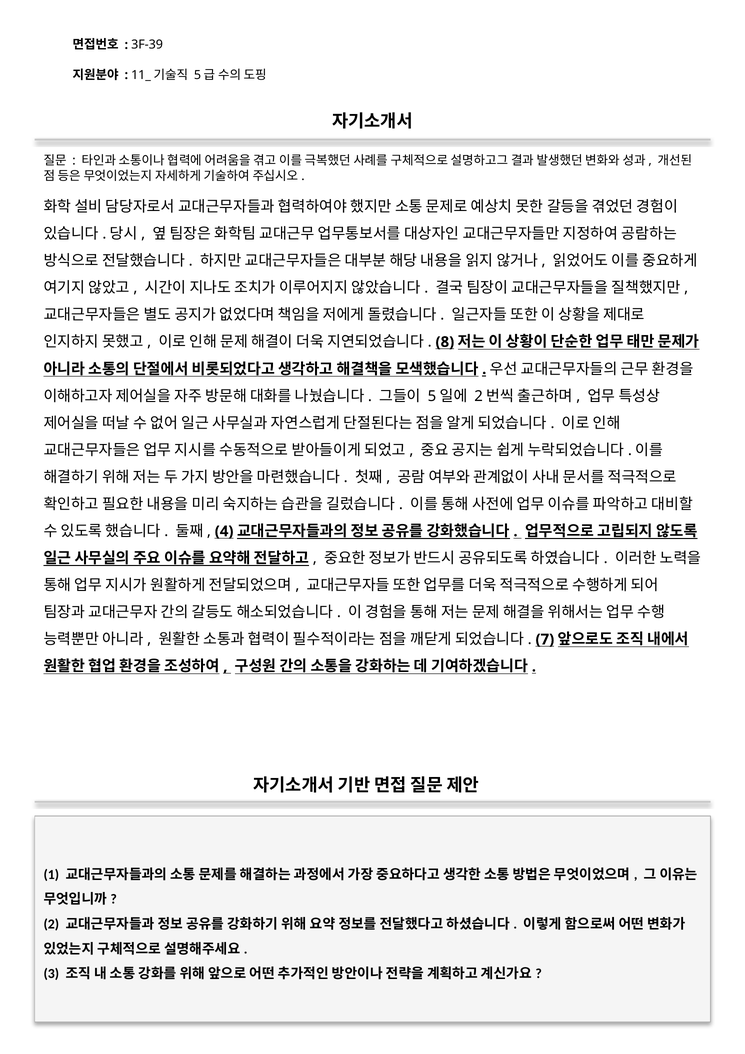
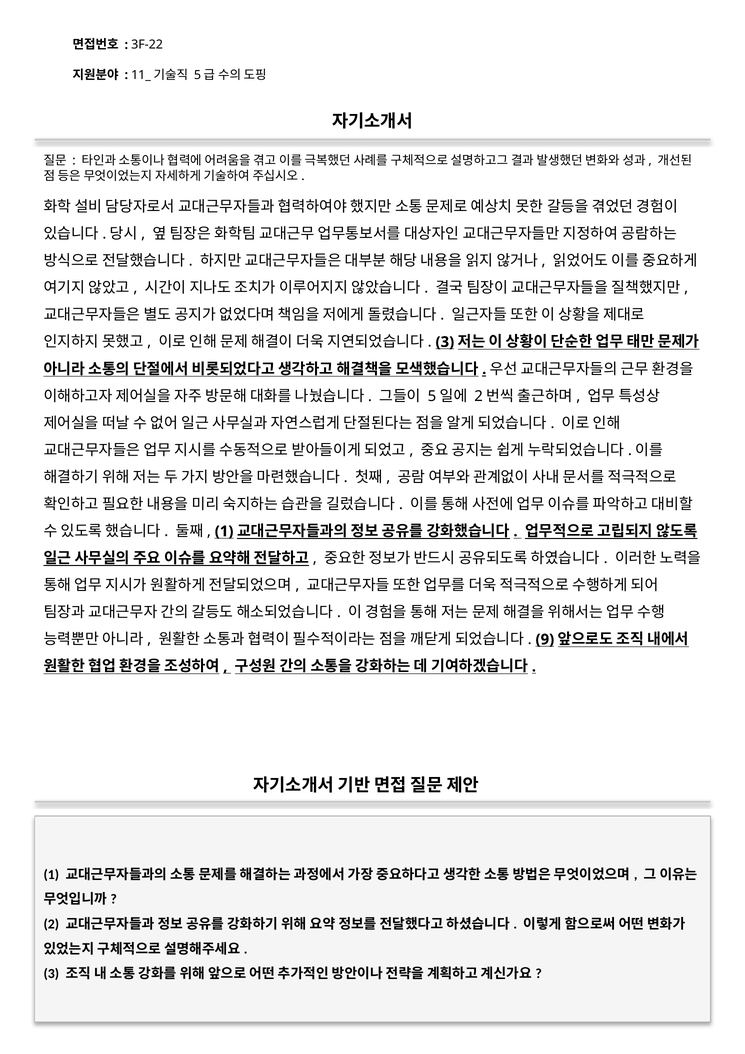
3F-39: 3F-39 -> 3F-22
8 at (445, 342): 8 -> 3
4 at (224, 531): 4 -> 1
7: 7 -> 9
